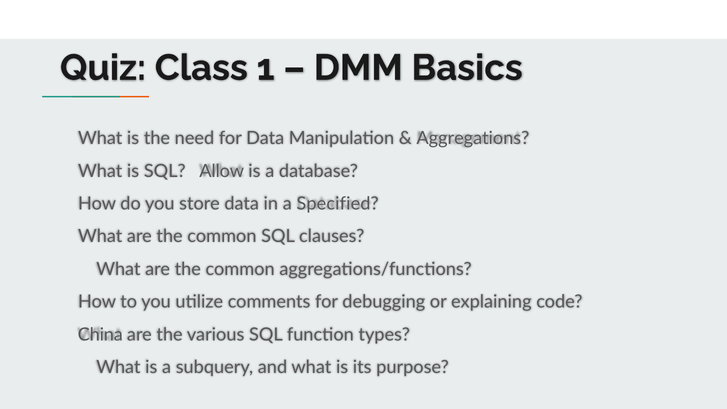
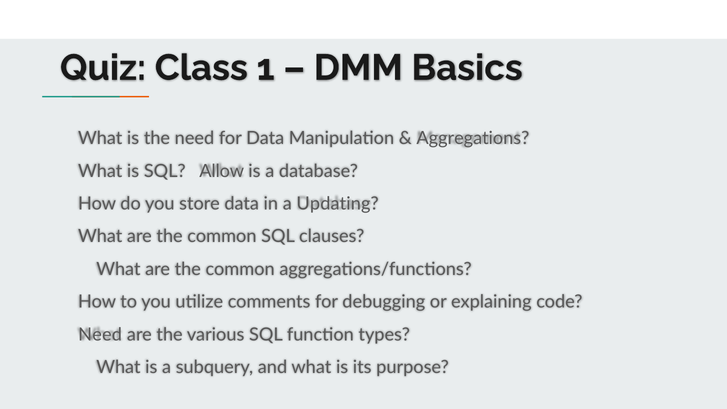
Specified: Specified -> Updating
China at (100, 335): China -> Need
